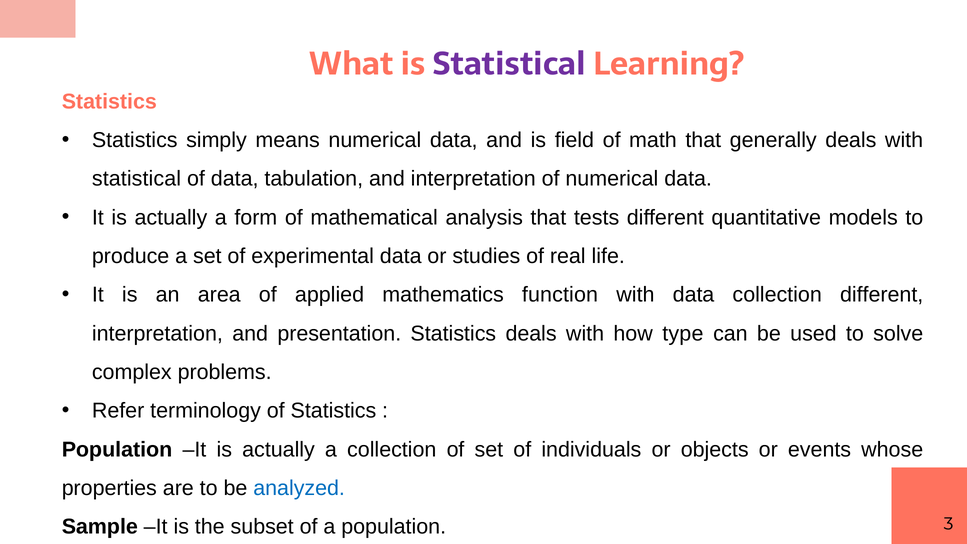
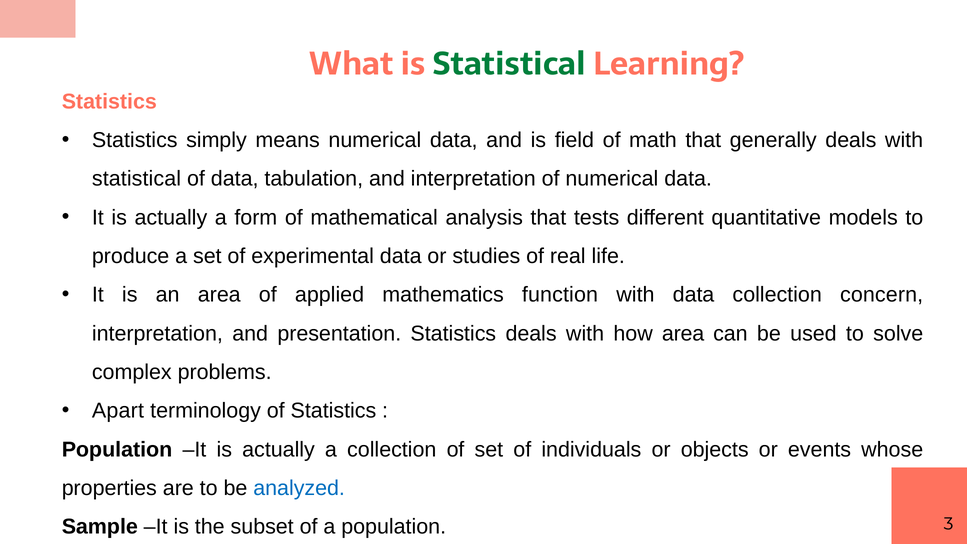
Statistical at (509, 64) colour: purple -> green
collection different: different -> concern
how type: type -> area
Refer: Refer -> Apart
